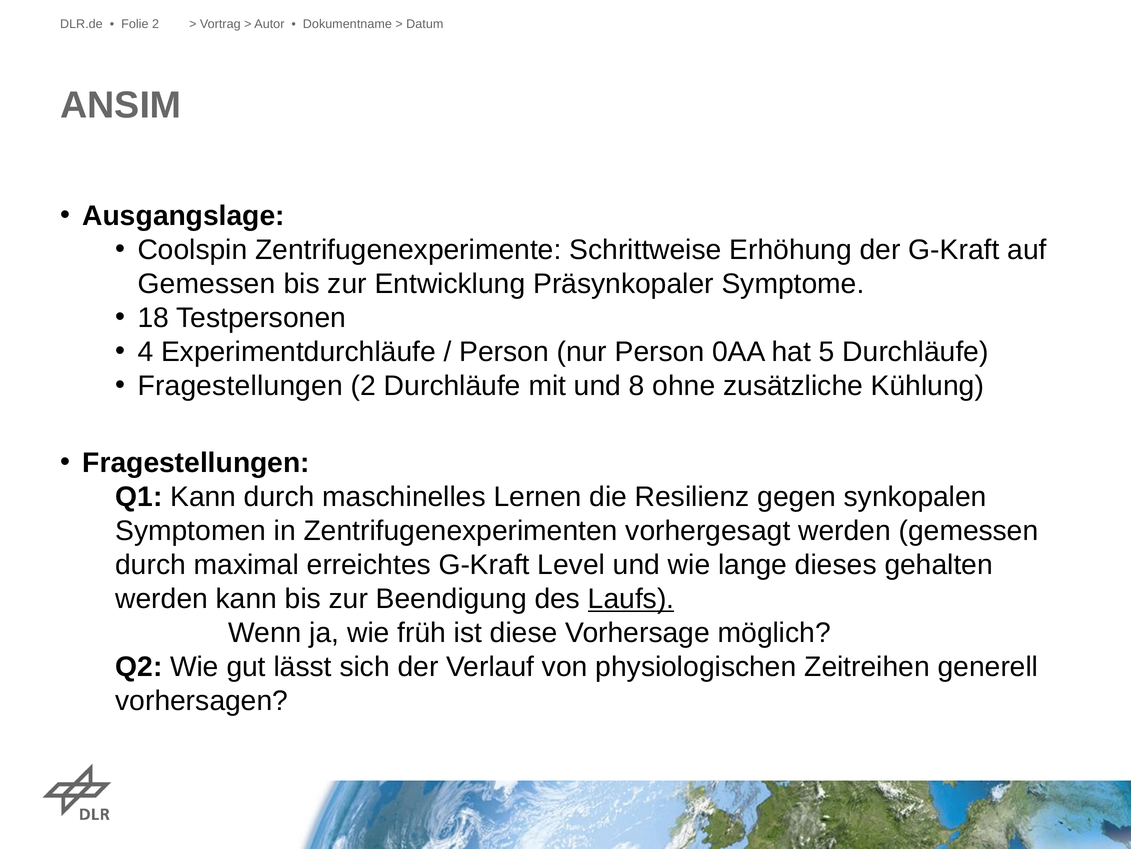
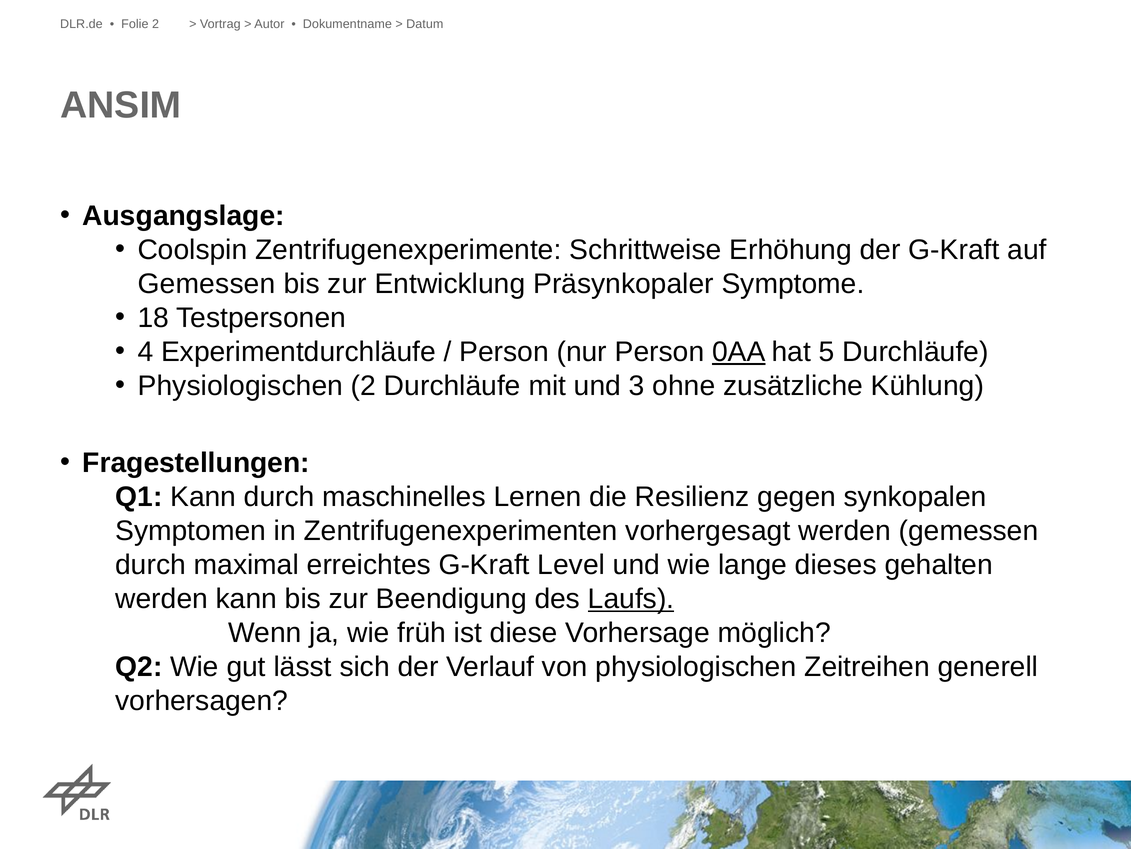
0AA underline: none -> present
Fragestellungen at (240, 385): Fragestellungen -> Physiologischen
8: 8 -> 3
